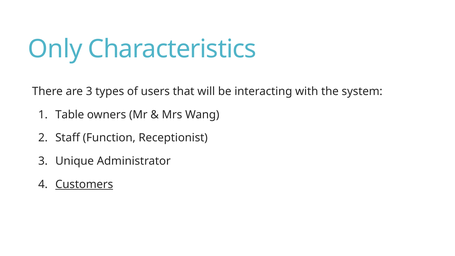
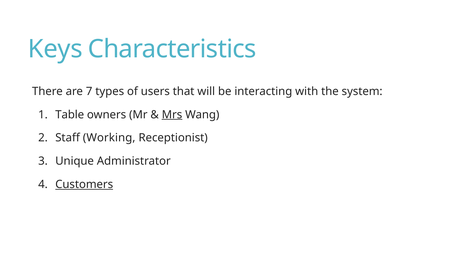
Only: Only -> Keys
are 3: 3 -> 7
Mrs underline: none -> present
Function: Function -> Working
